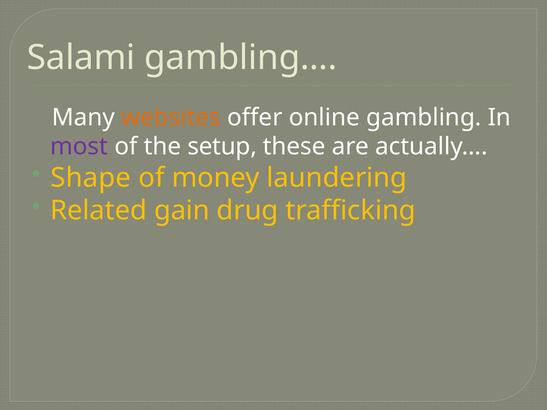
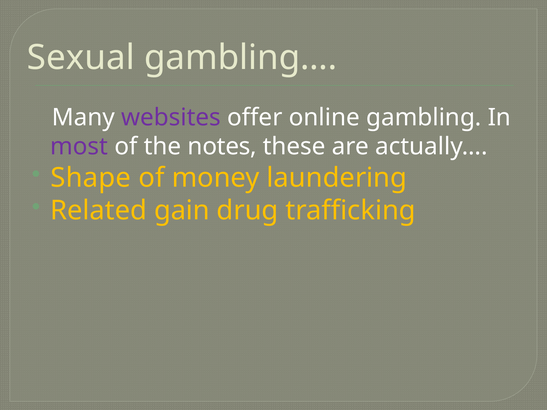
Salami: Salami -> Sexual
websites colour: orange -> purple
setup: setup -> notes
